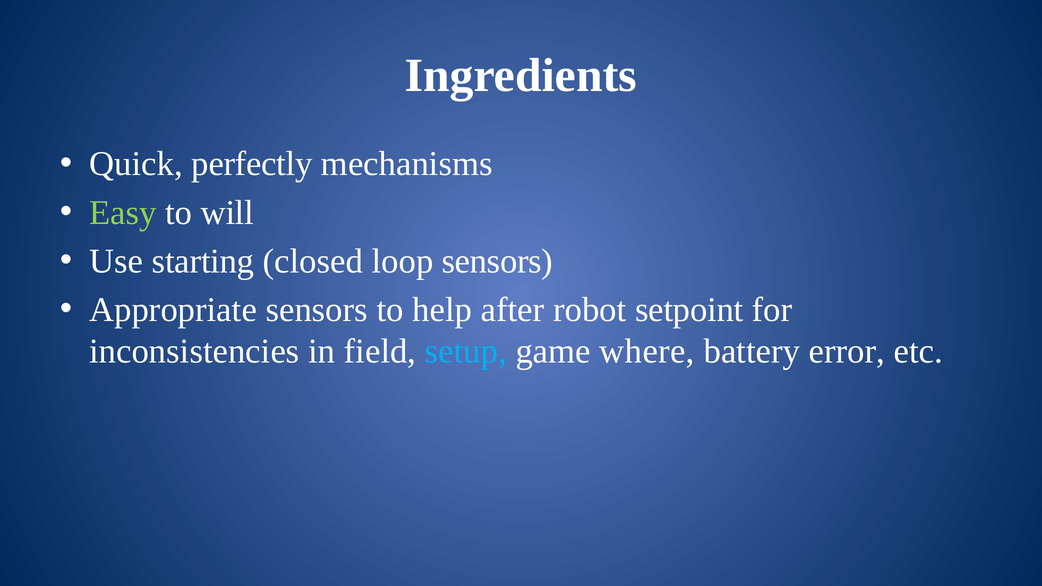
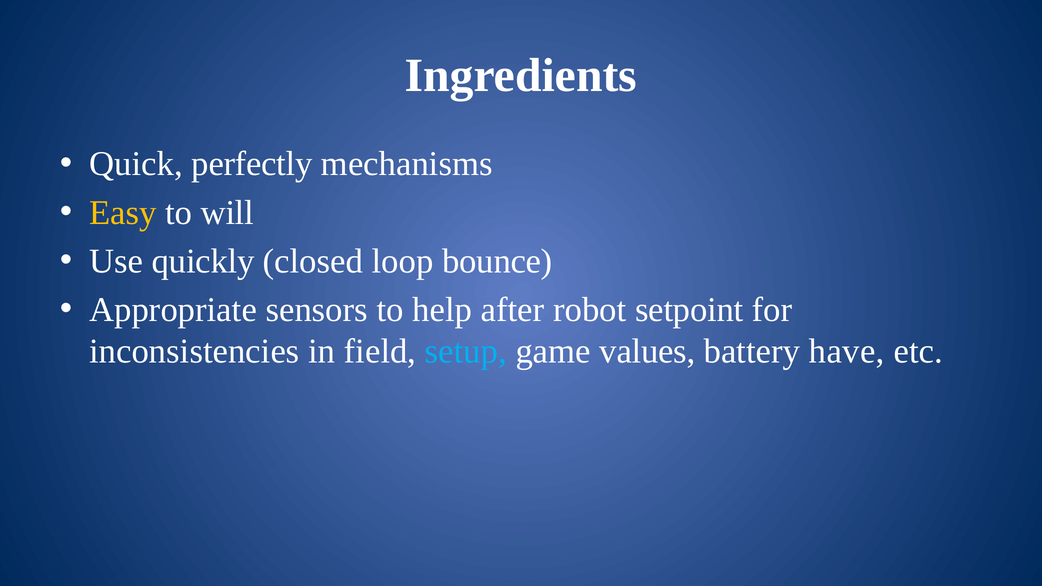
Easy colour: light green -> yellow
starting: starting -> quickly
loop sensors: sensors -> bounce
where: where -> values
error: error -> have
